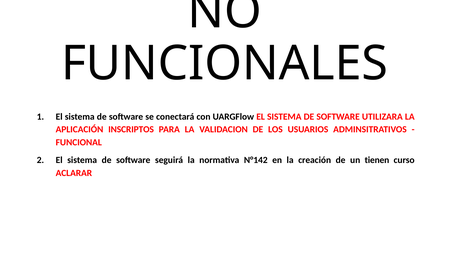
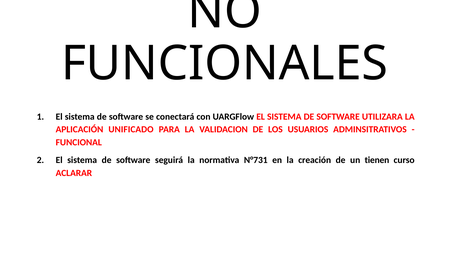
INSCRIPTOS: INSCRIPTOS -> UNIFICADO
N°142: N°142 -> N°731
